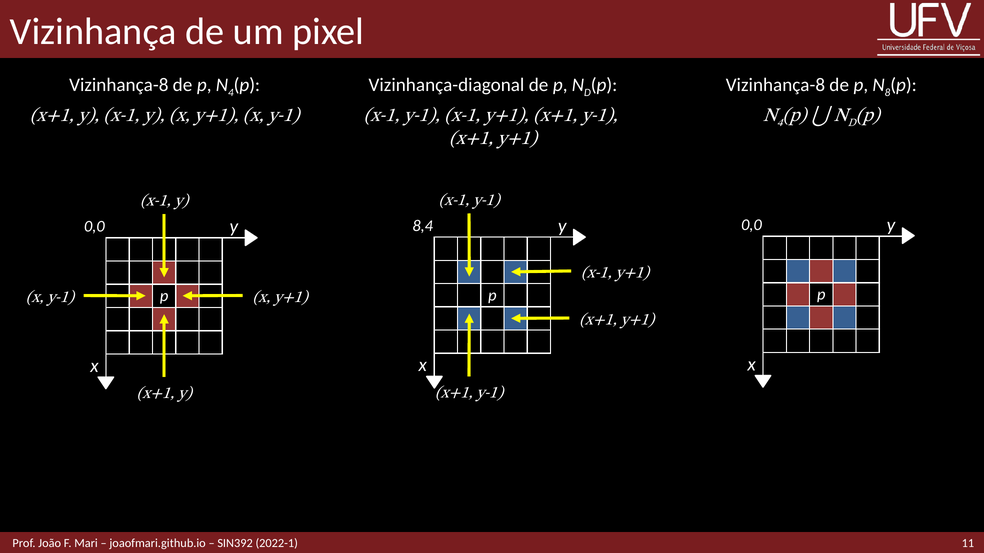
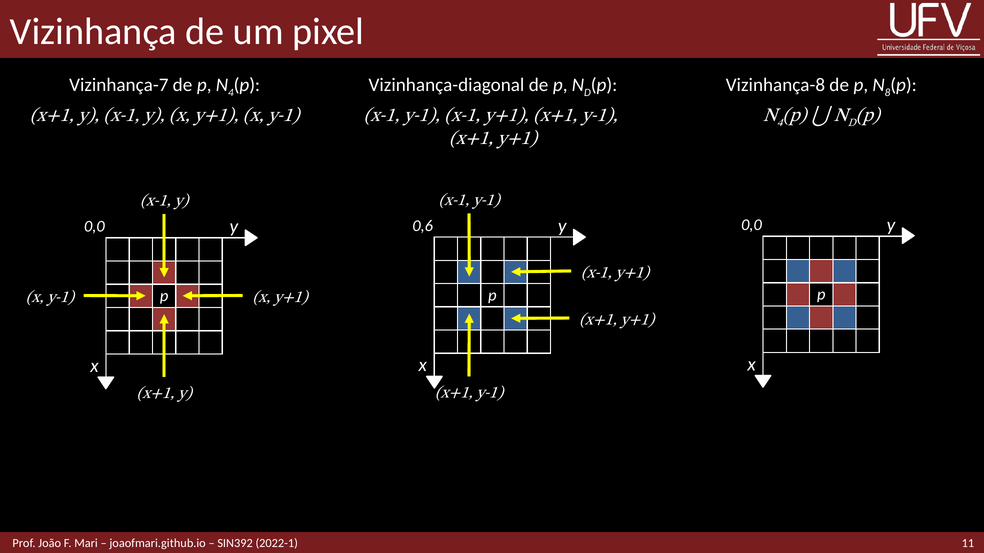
Vizinhança-8 at (119, 85): Vizinhança-8 -> Vizinhança-7
8,4: 8,4 -> 0,6
